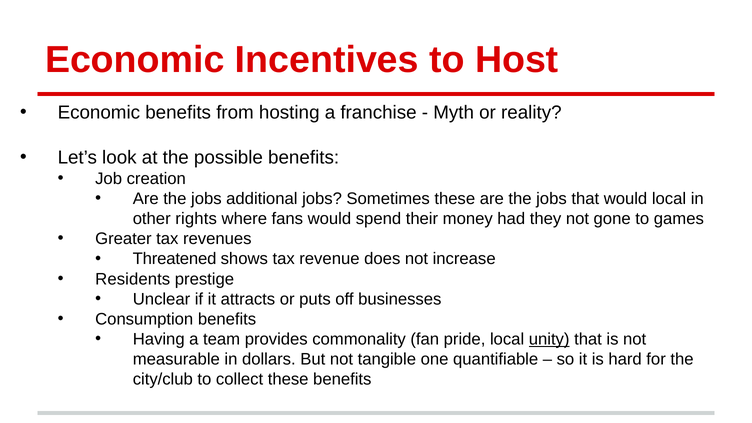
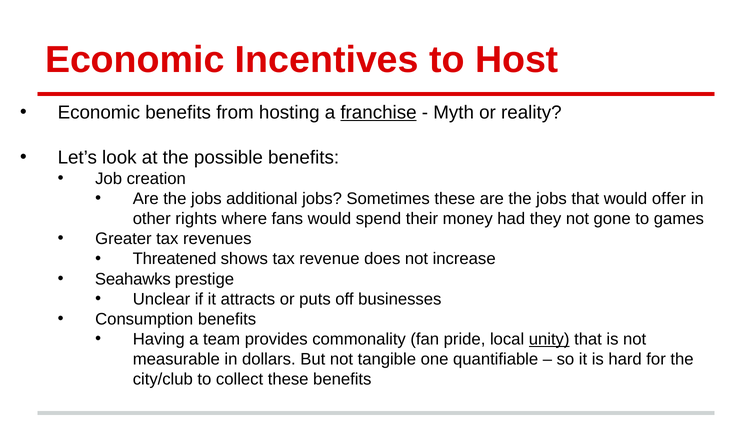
franchise underline: none -> present
would local: local -> offer
Residents: Residents -> Seahawks
